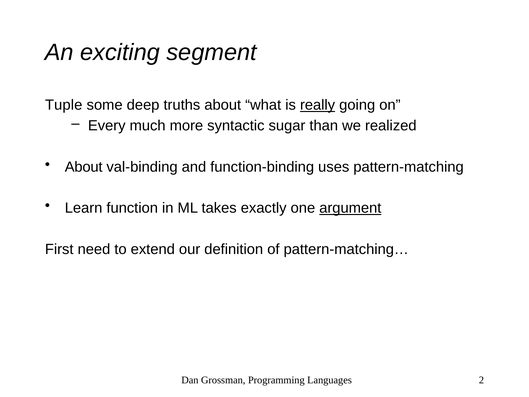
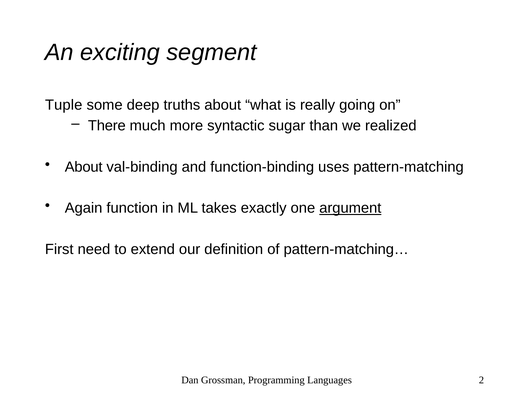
really underline: present -> none
Every: Every -> There
Learn: Learn -> Again
